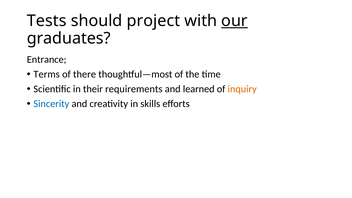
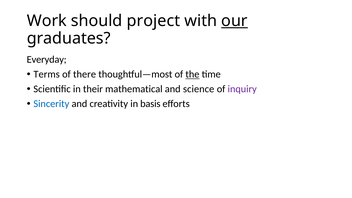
Tests: Tests -> Work
Entrance: Entrance -> Everyday
the underline: none -> present
requirements: requirements -> mathematical
learned: learned -> science
inquiry colour: orange -> purple
skills: skills -> basis
